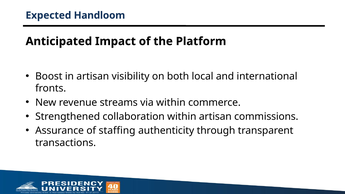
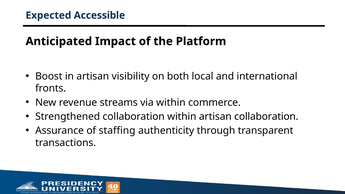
Handloom: Handloom -> Accessible
artisan commissions: commissions -> collaboration
